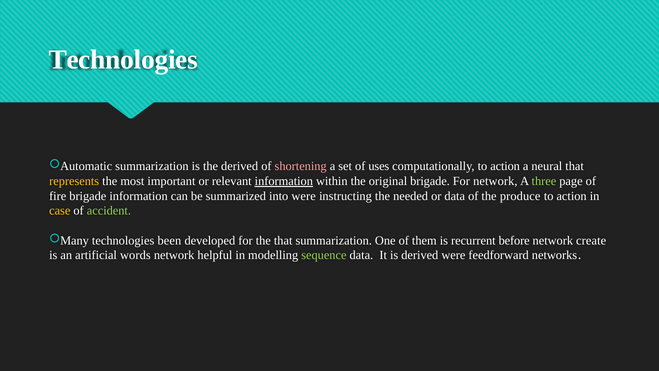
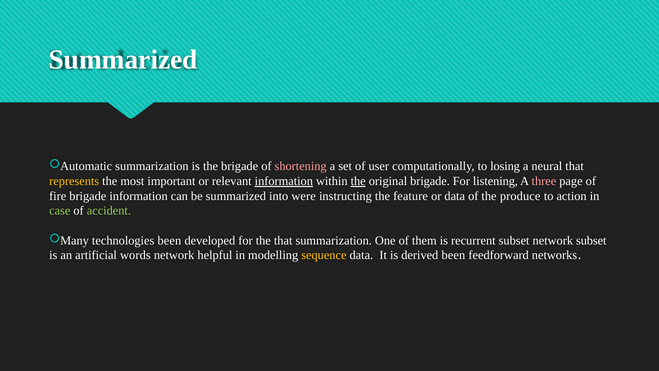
Technologies at (123, 60): Technologies -> Summarized
the derived: derived -> brigade
uses: uses -> user
computationally to action: action -> losing
the at (358, 181) underline: none -> present
For network: network -> listening
three colour: light green -> pink
needed: needed -> feature
case colour: yellow -> light green
recurrent before: before -> subset
network create: create -> subset
sequence colour: light green -> yellow
derived were: were -> been
